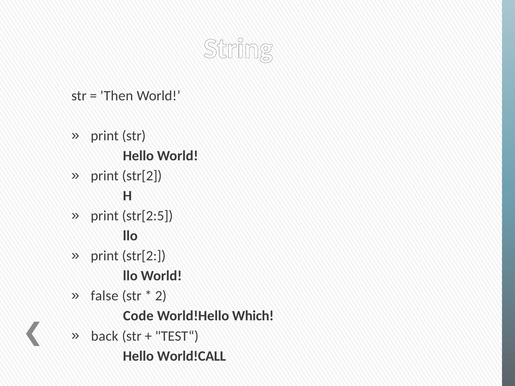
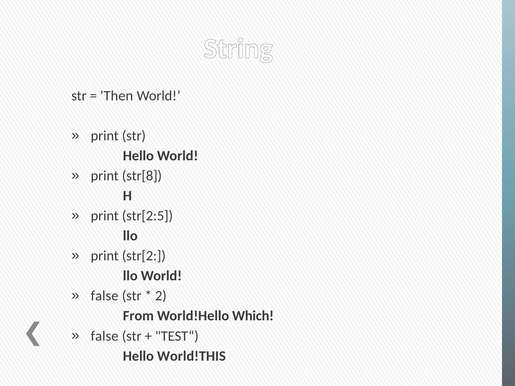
str[2 at (142, 176): str[2 -> str[8
Code: Code -> From
back at (105, 336): back -> false
World!CALL: World!CALL -> World!THIS
